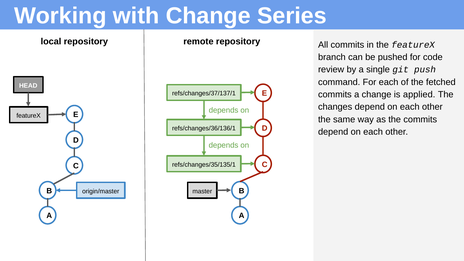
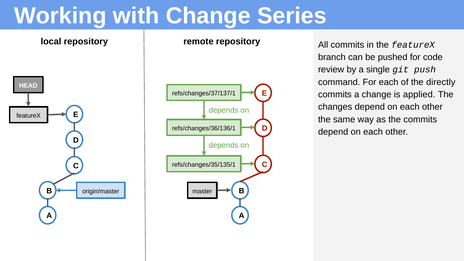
fetched: fetched -> directly
